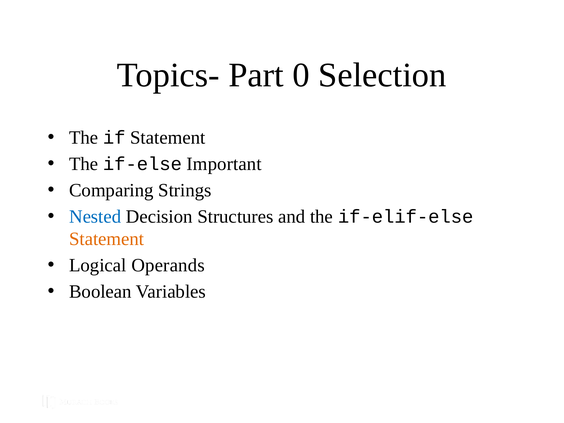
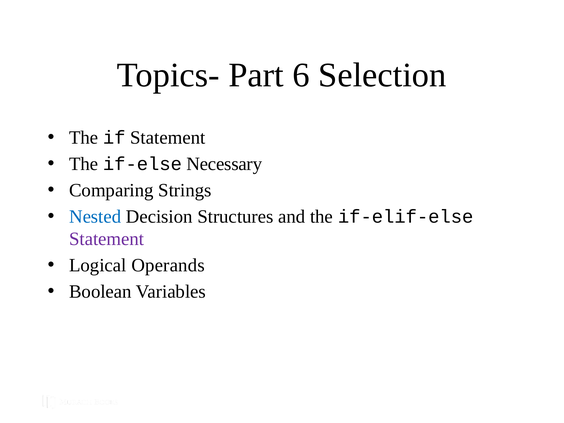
0: 0 -> 6
Important: Important -> Necessary
Statement at (107, 239) colour: orange -> purple
